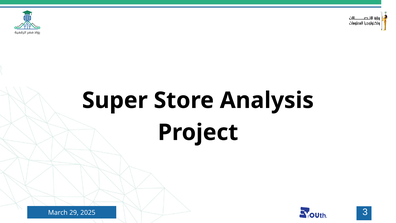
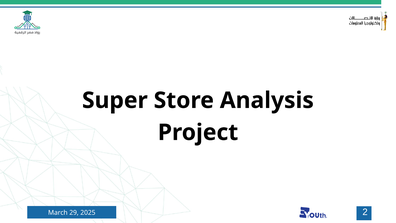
3: 3 -> 2
